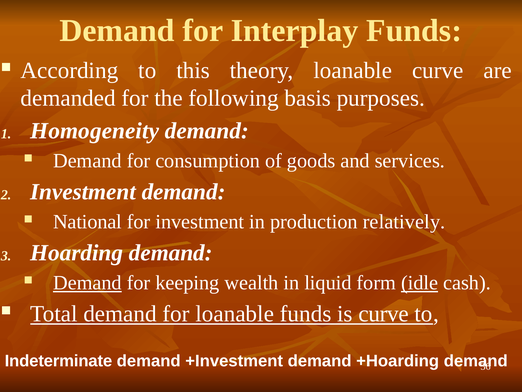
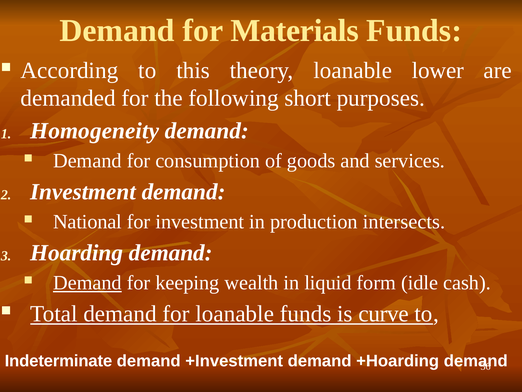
Interplay: Interplay -> Materials
loanable curve: curve -> lower
basis: basis -> short
relatively: relatively -> intersects
idle underline: present -> none
